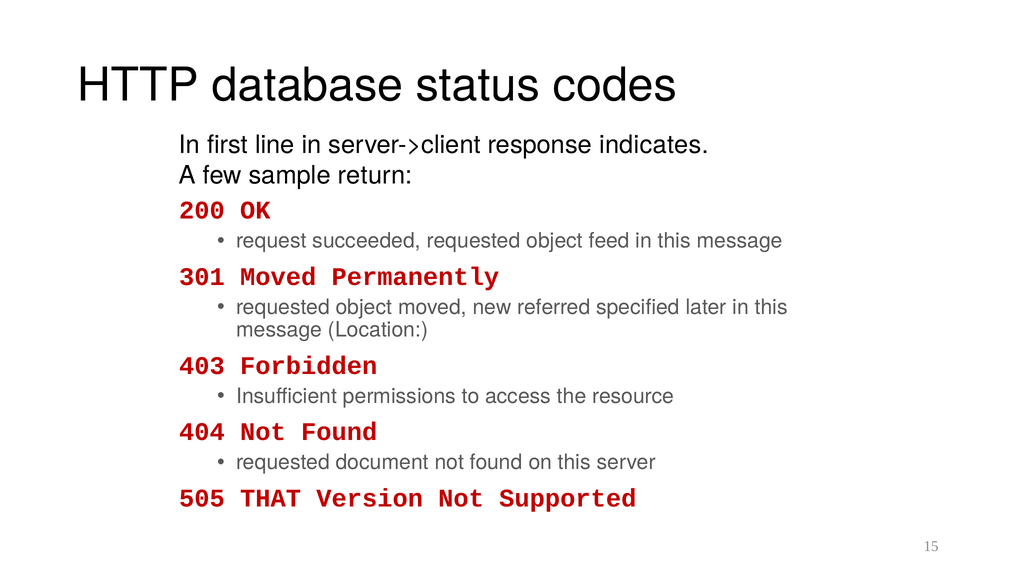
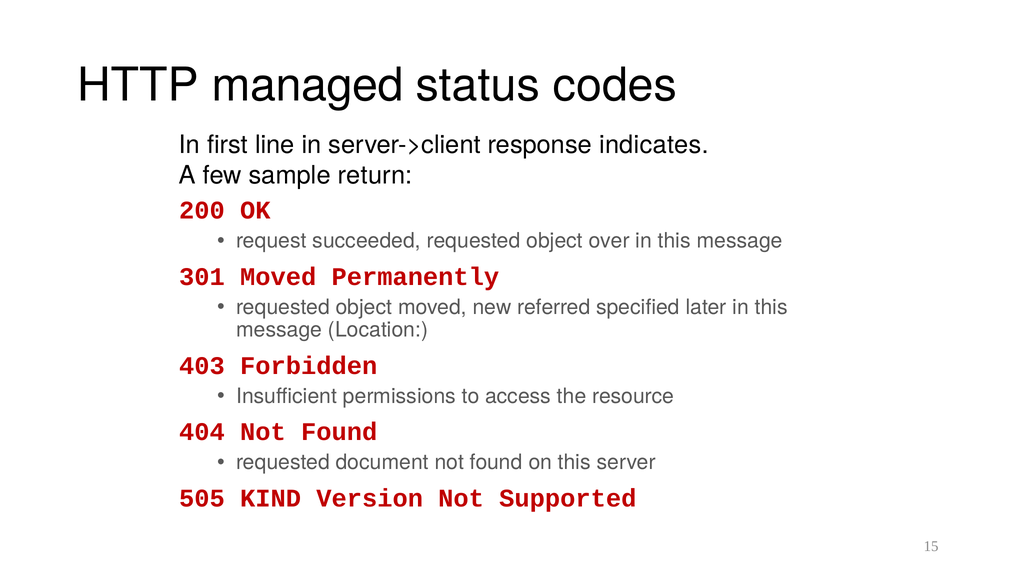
database: database -> managed
feed: feed -> over
THAT: THAT -> KIND
